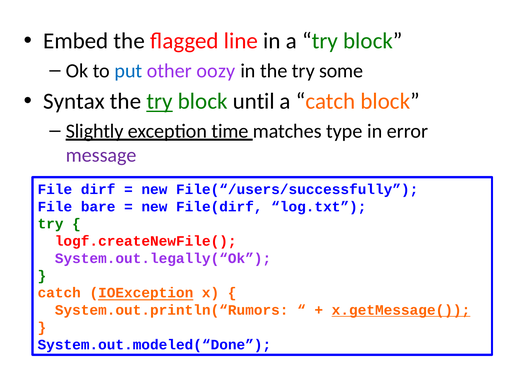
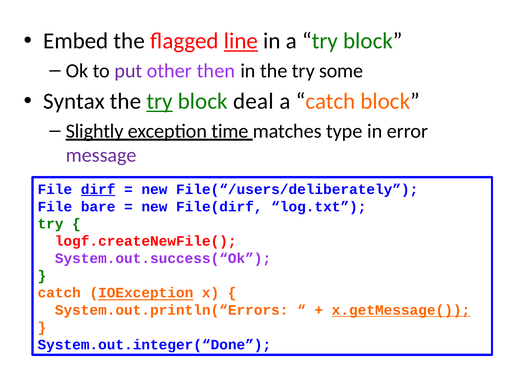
line underline: none -> present
put colour: blue -> purple
oozy: oozy -> then
until: until -> deal
dirf underline: none -> present
File(“/users/successfully: File(“/users/successfully -> File(“/users/deliberately
System.out.legally(“Ok: System.out.legally(“Ok -> System.out.success(“Ok
System.out.println(“Rumors: System.out.println(“Rumors -> System.out.println(“Errors
System.out.modeled(“Done: System.out.modeled(“Done -> System.out.integer(“Done
